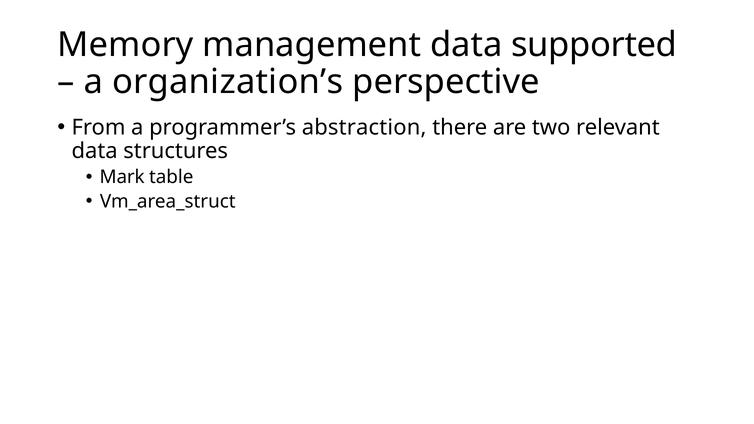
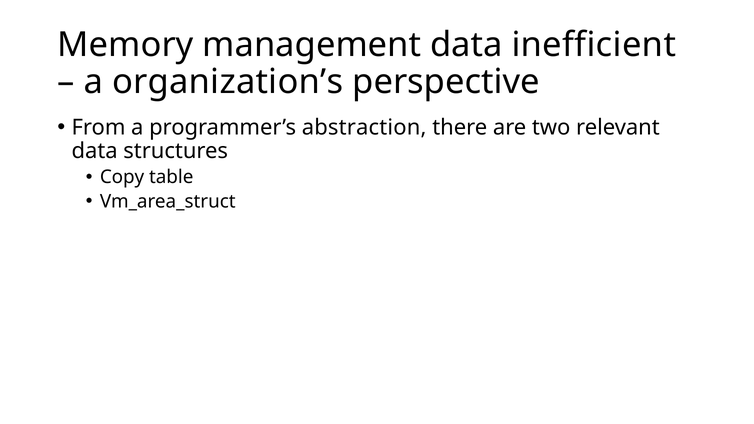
supported: supported -> inefficient
Mark: Mark -> Copy
